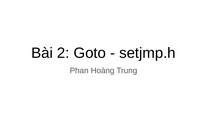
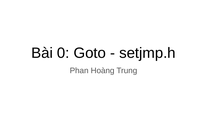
2: 2 -> 0
